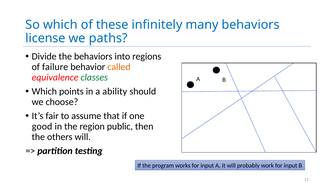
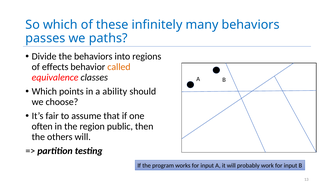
license: license -> passes
failure: failure -> effects
classes colour: green -> black
good: good -> often
